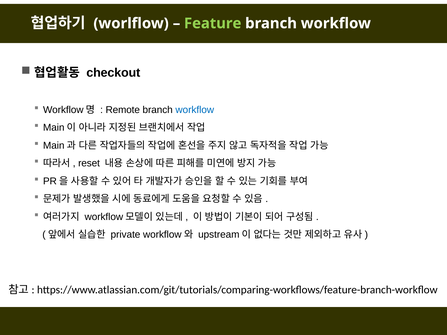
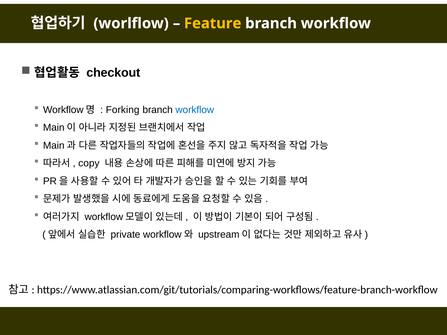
Feature colour: light green -> yellow
Remote: Remote -> Forking
reset: reset -> copy
